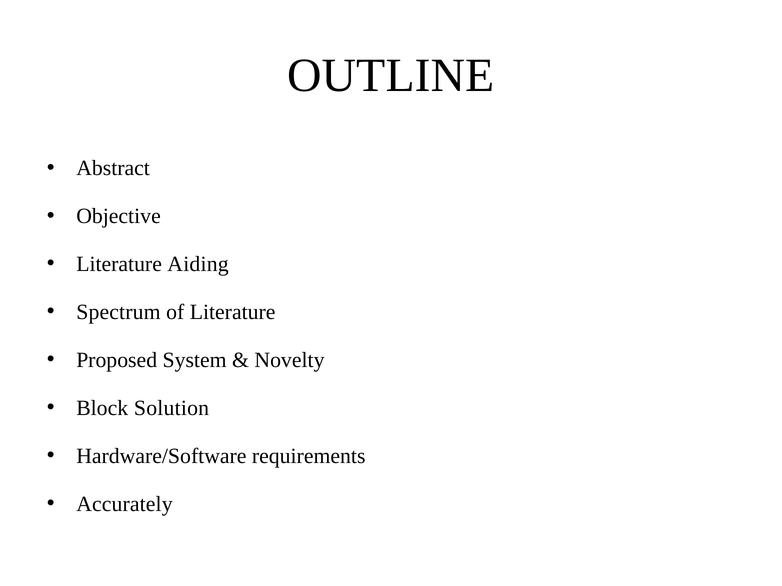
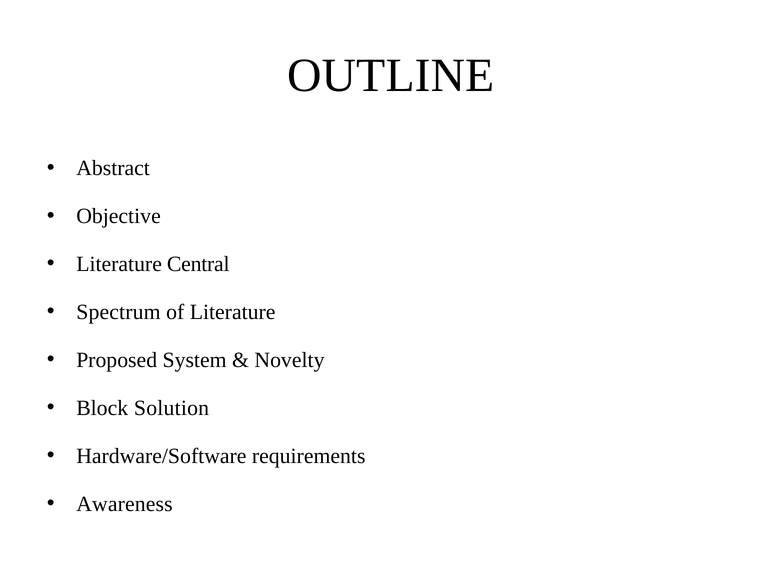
Aiding: Aiding -> Central
Accurately: Accurately -> Awareness
